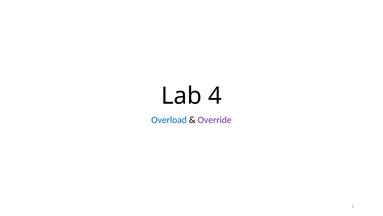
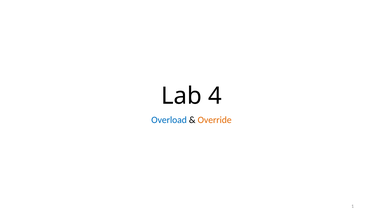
Override colour: purple -> orange
